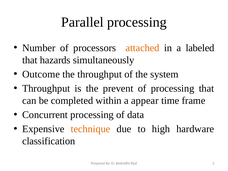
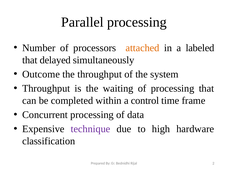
hazards: hazards -> delayed
prevent: prevent -> waiting
appear: appear -> control
technique colour: orange -> purple
